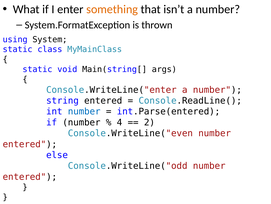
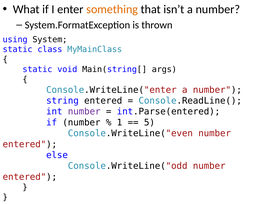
number at (84, 111) colour: blue -> purple
4: 4 -> 1
2: 2 -> 5
